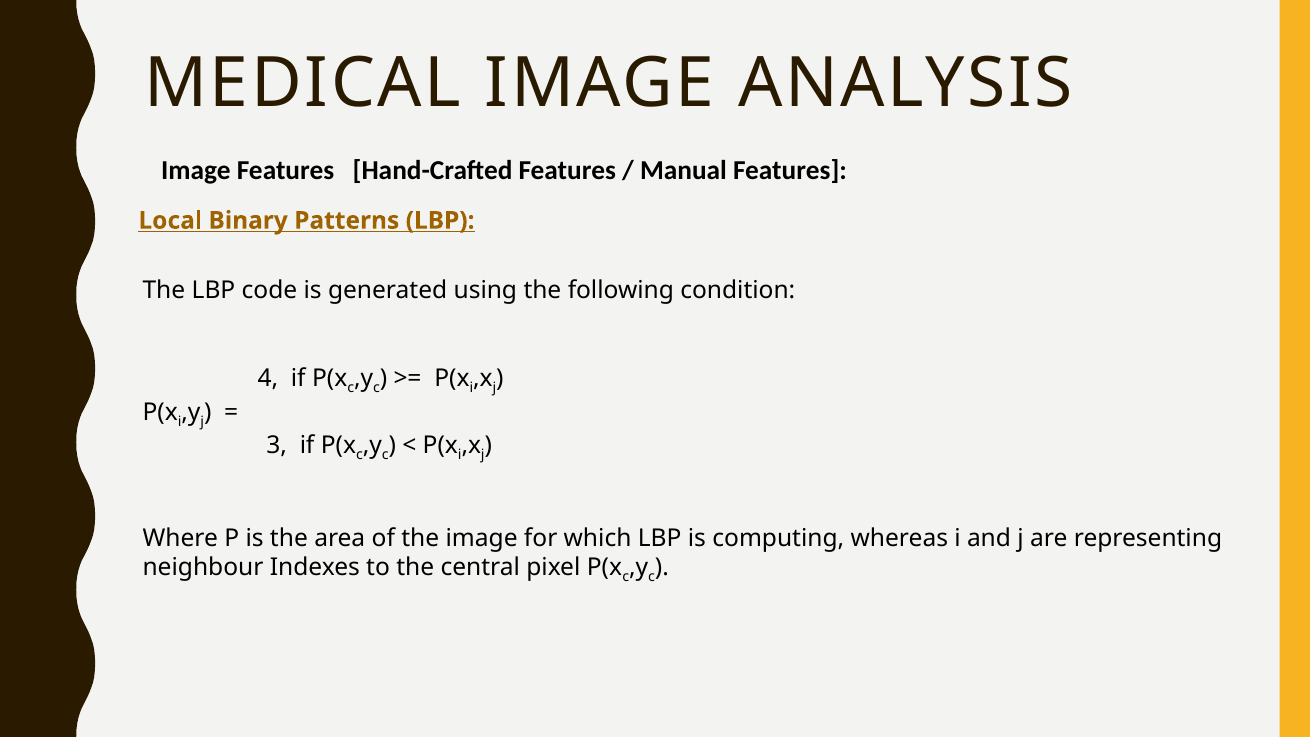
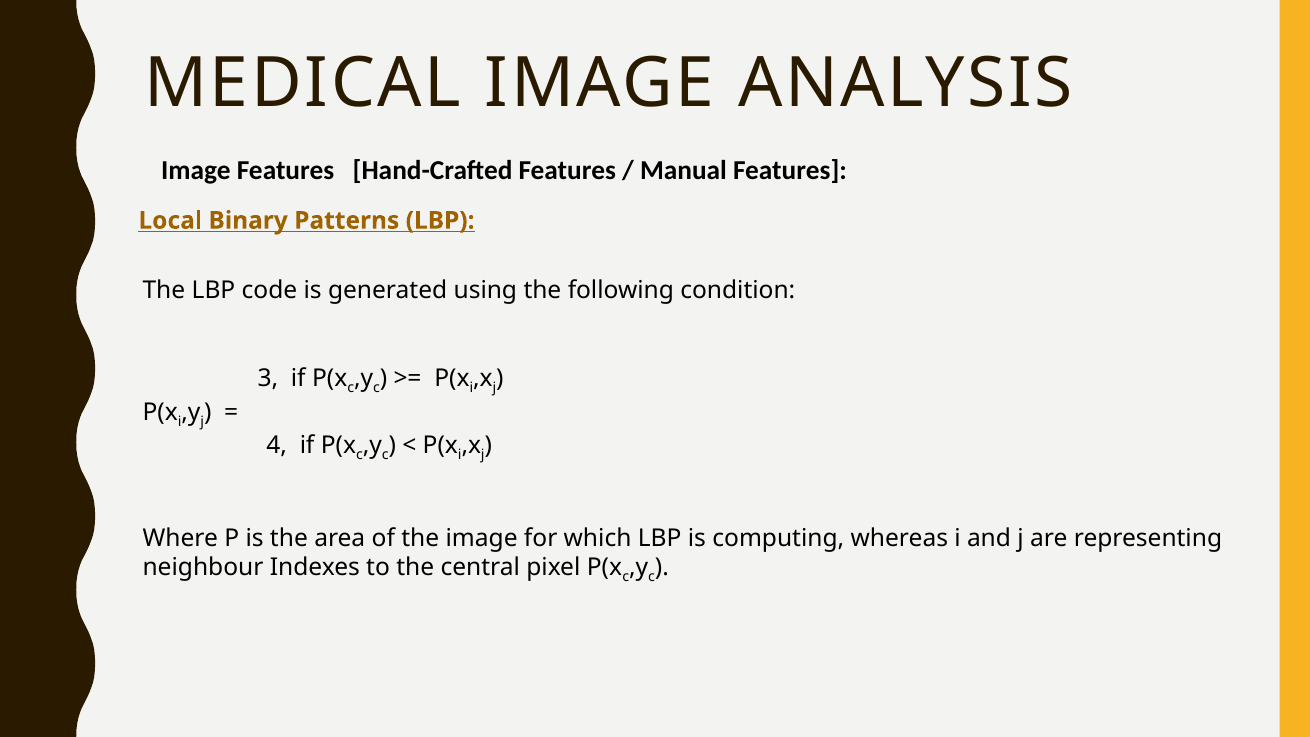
4: 4 -> 3
3: 3 -> 4
